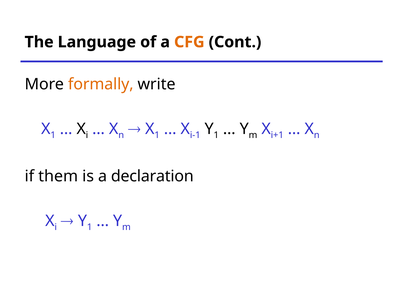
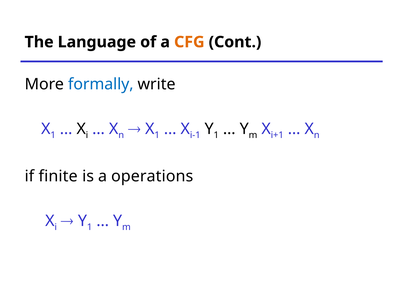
formally colour: orange -> blue
them: them -> finite
declaration: declaration -> operations
